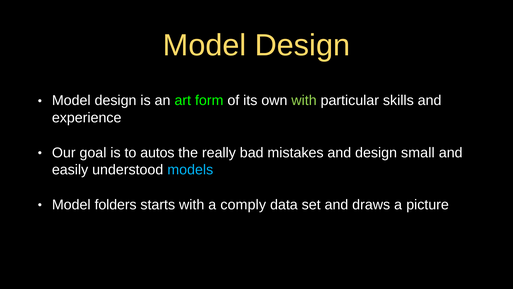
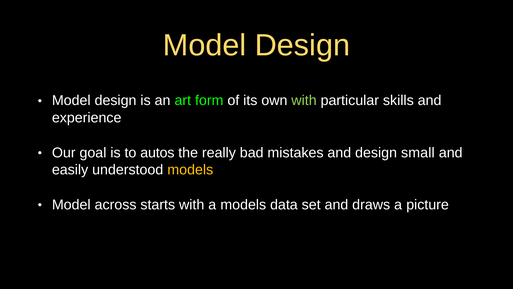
models at (190, 170) colour: light blue -> yellow
folders: folders -> across
a comply: comply -> models
